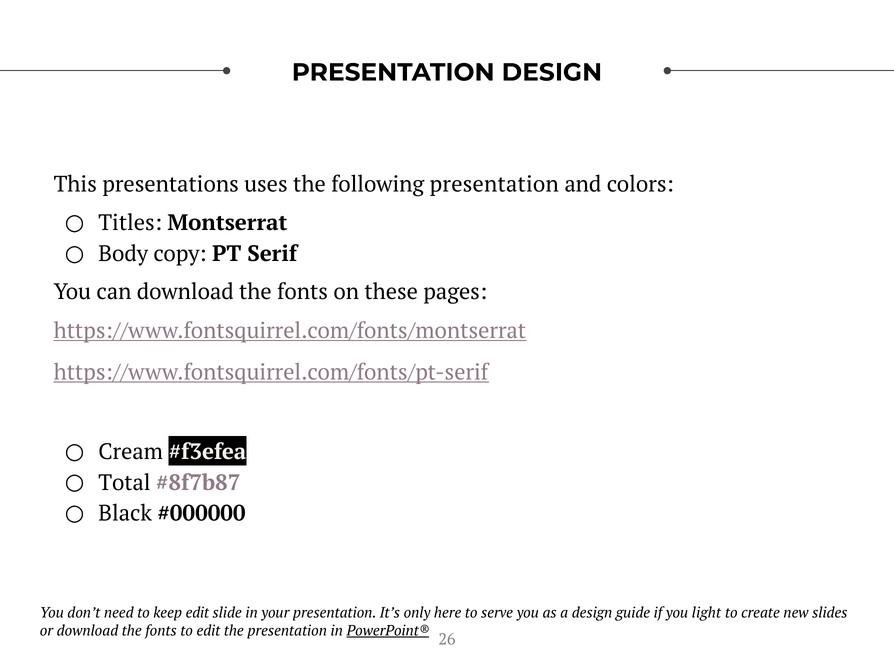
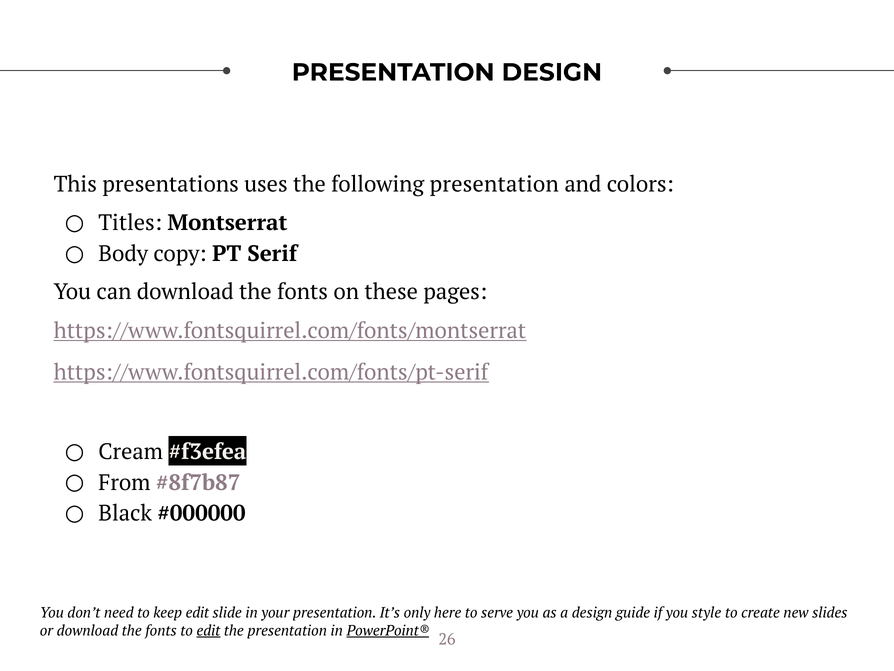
Total: Total -> From
light: light -> style
edit at (208, 630) underline: none -> present
